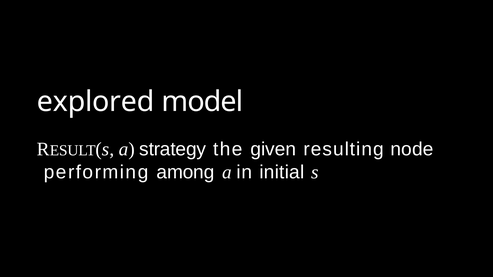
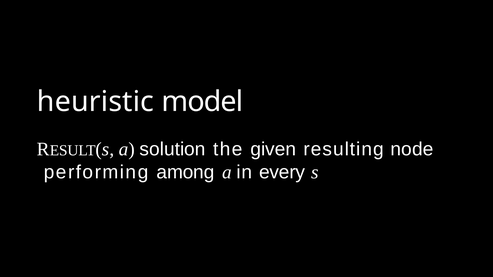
explored: explored -> heuristic
strategy: strategy -> solution
initial: initial -> every
